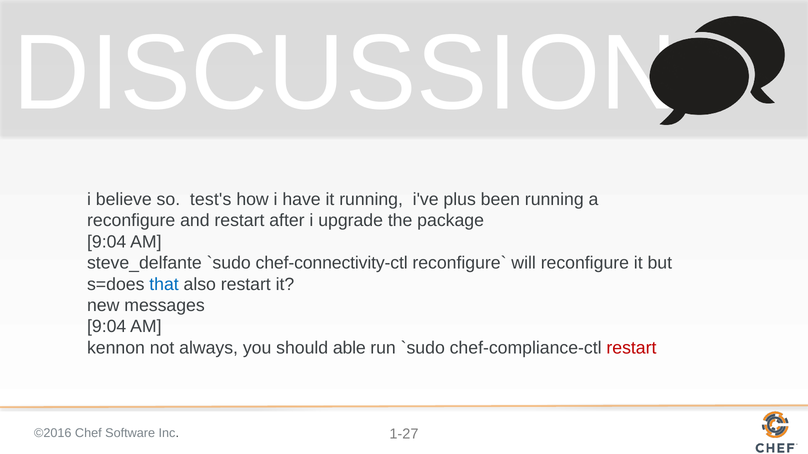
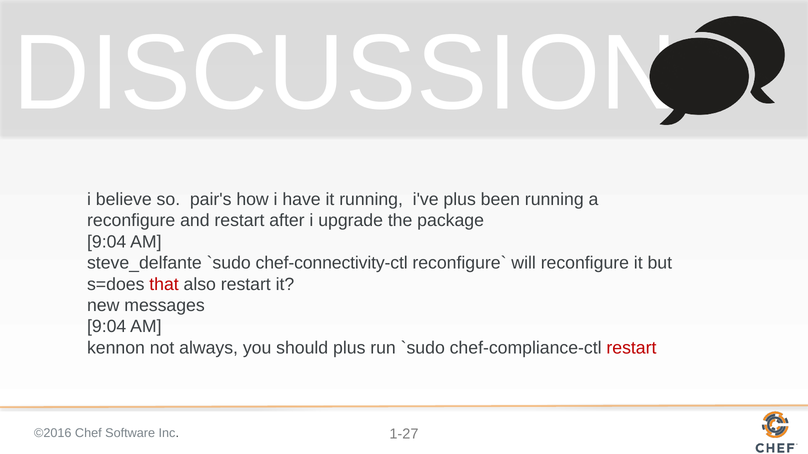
test's: test's -> pair's
that colour: blue -> red
should able: able -> plus
